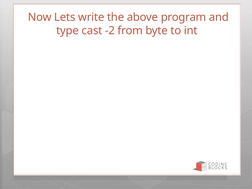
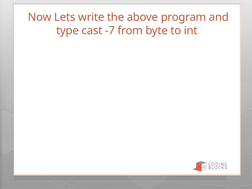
-2: -2 -> -7
